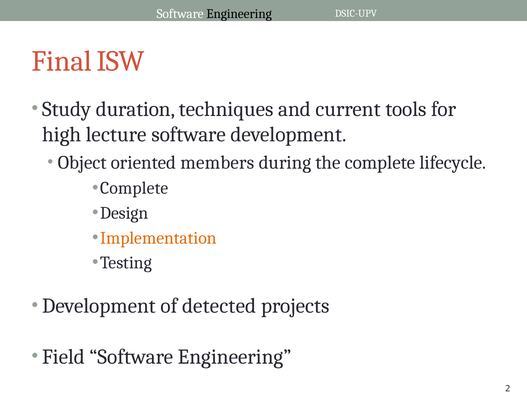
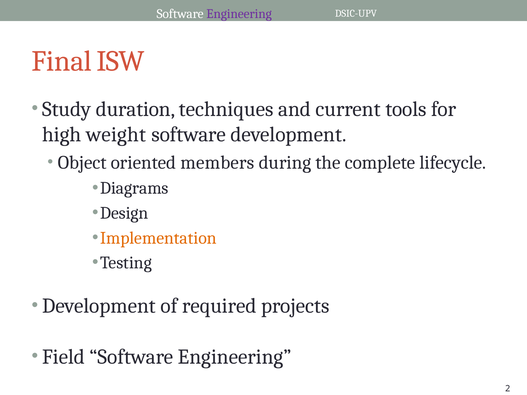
Engineering at (239, 14) colour: black -> purple
lecture: lecture -> weight
Complete at (134, 188): Complete -> Diagrams
detected: detected -> required
